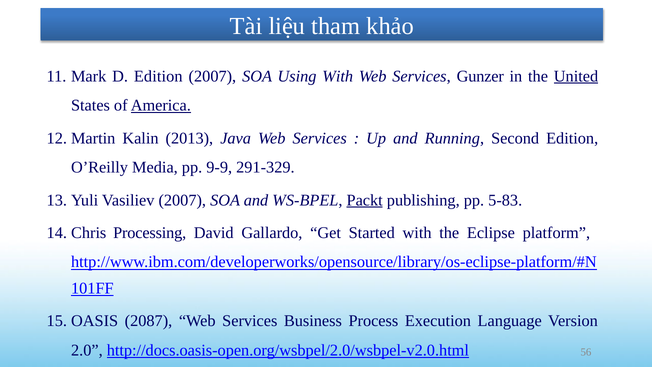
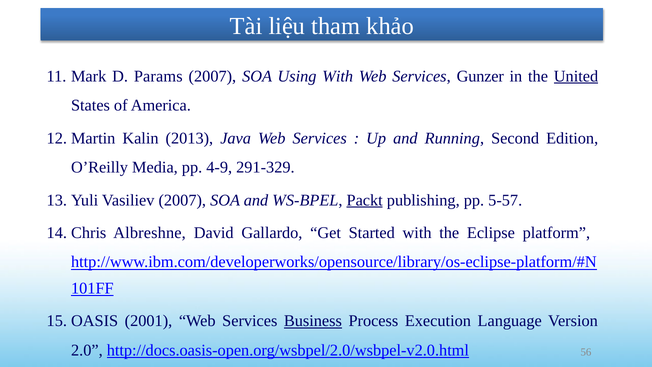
D Edition: Edition -> Params
America underline: present -> none
9-9: 9-9 -> 4-9
5-83: 5-83 -> 5-57
Processing: Processing -> Albreshne
2087: 2087 -> 2001
Business underline: none -> present
